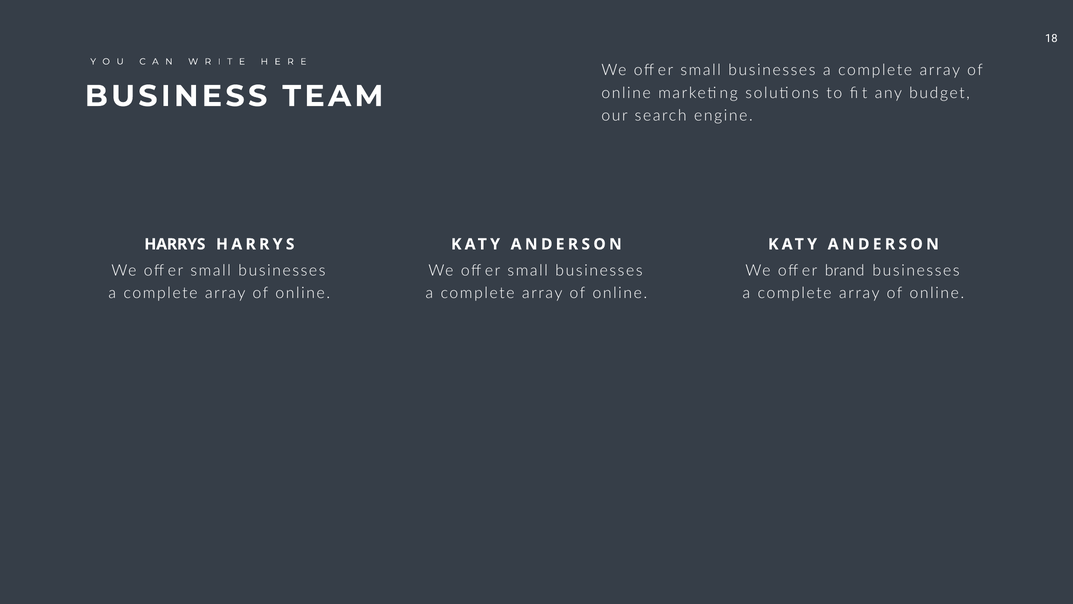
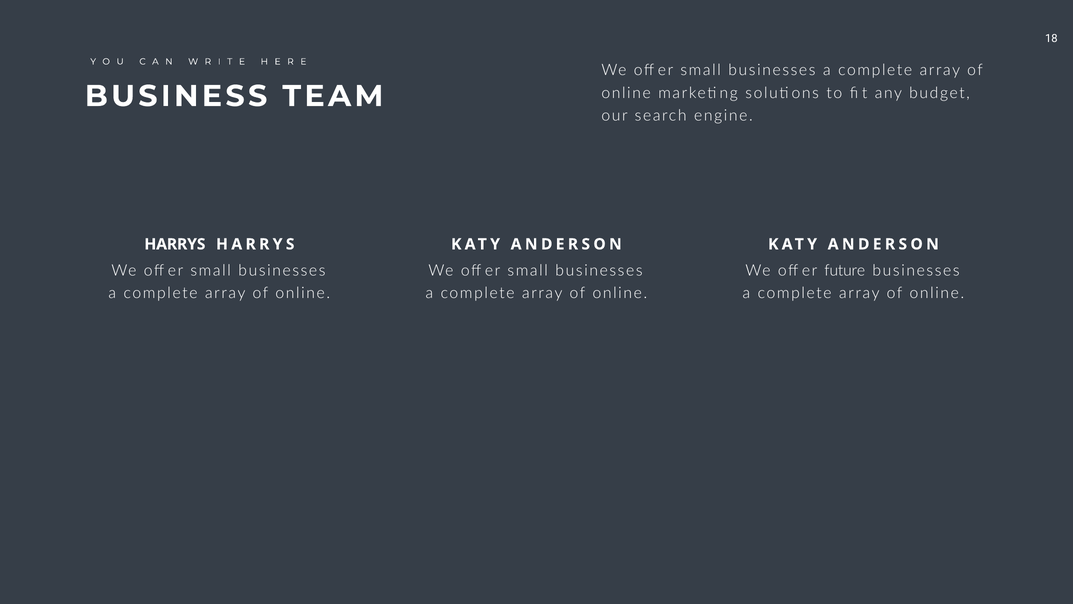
brand: brand -> future
